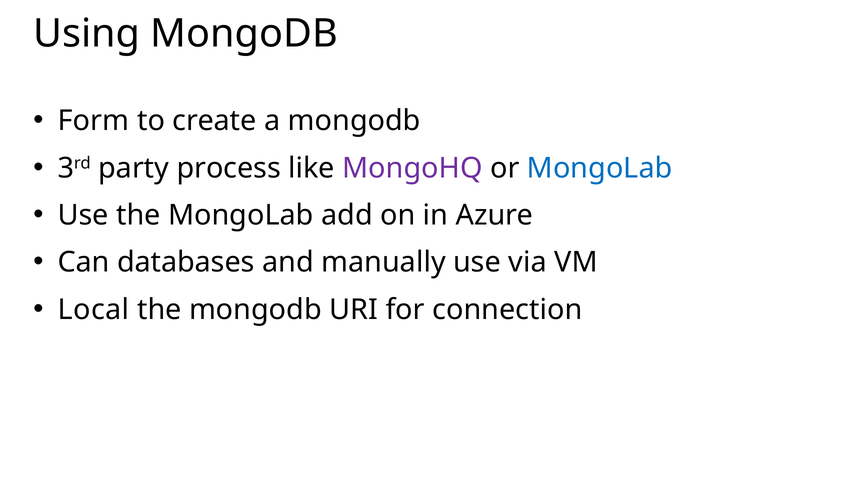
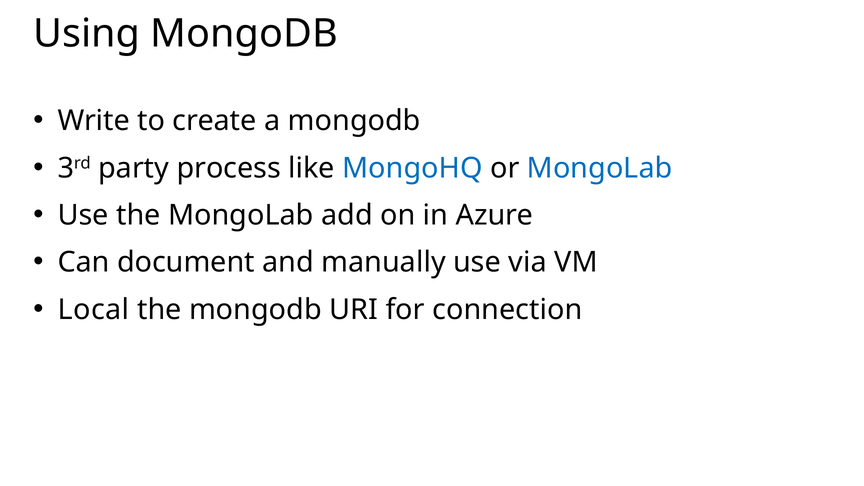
Form: Form -> Write
MongoHQ colour: purple -> blue
databases: databases -> document
